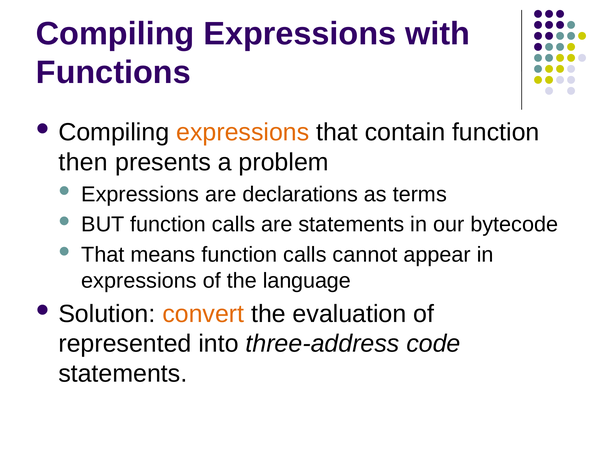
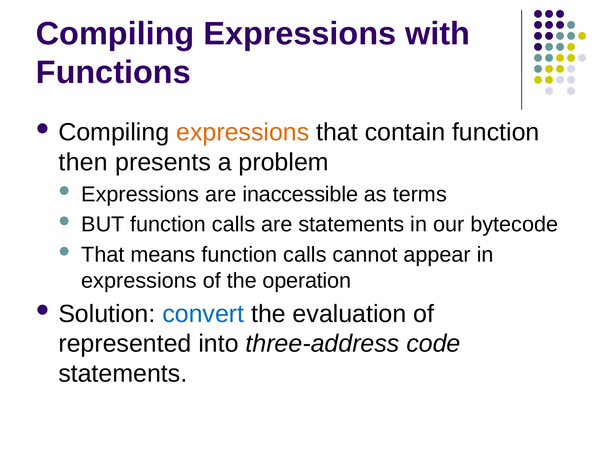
declarations: declarations -> inaccessible
language: language -> operation
convert colour: orange -> blue
